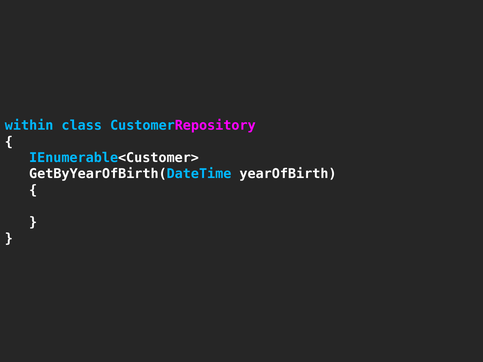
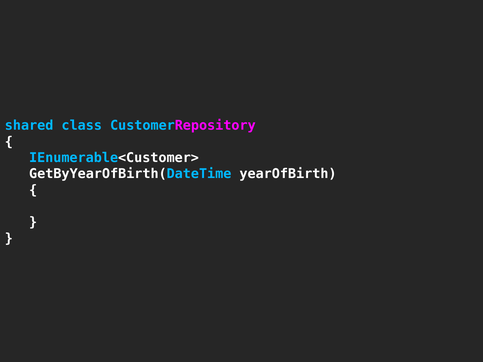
within: within -> shared
